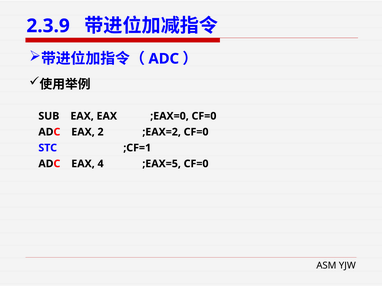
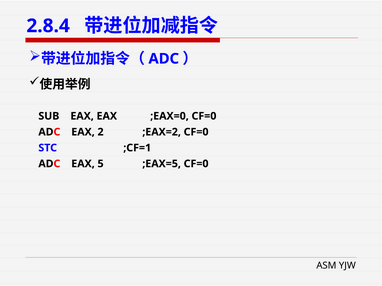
2.3.9: 2.3.9 -> 2.8.4
4: 4 -> 5
